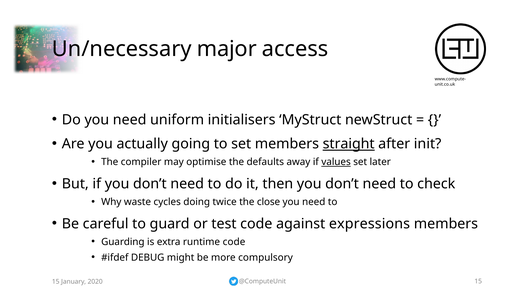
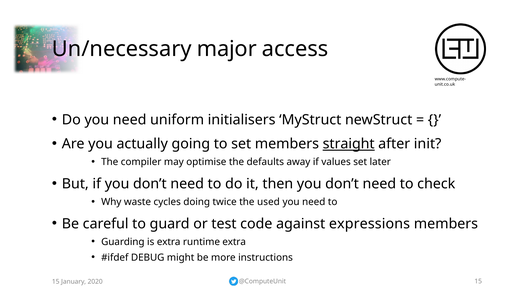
values underline: present -> none
close: close -> used
runtime code: code -> extra
compulsory: compulsory -> instructions
